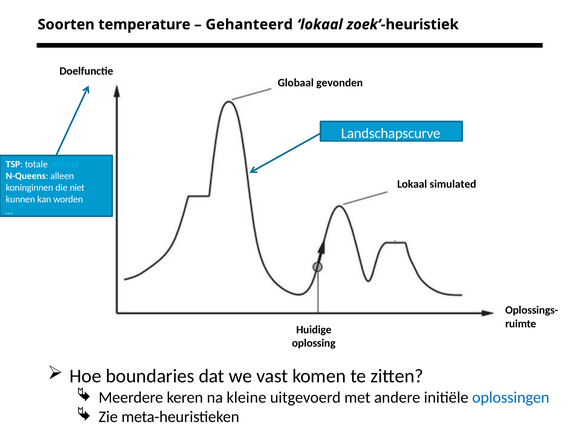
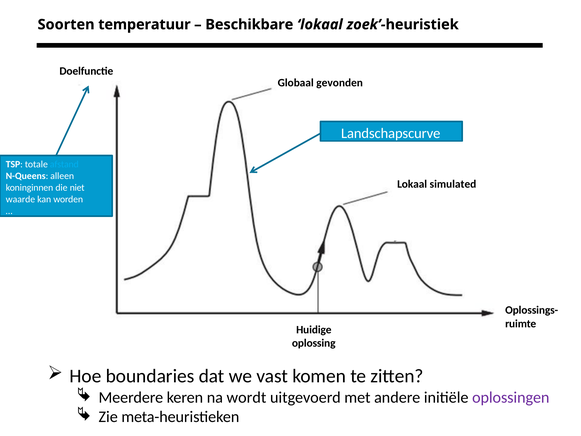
temperature: temperature -> temperatuur
Gehanteerd: Gehanteerd -> Beschikbare
kunnen: kunnen -> waarde
kleine: kleine -> wordt
oplossingen colour: blue -> purple
